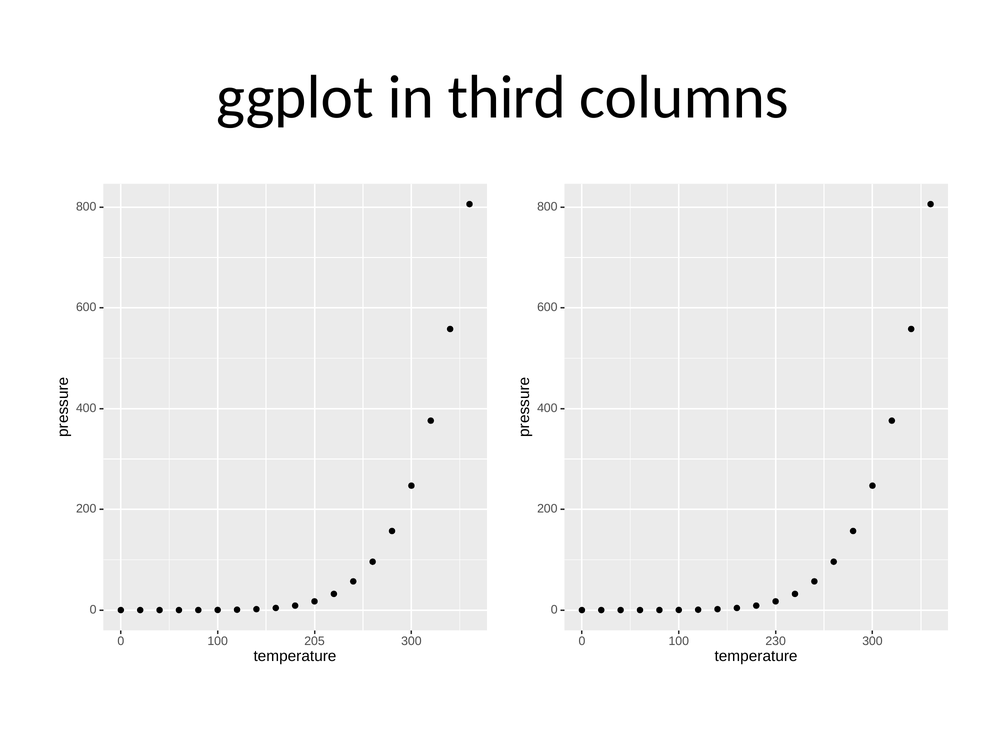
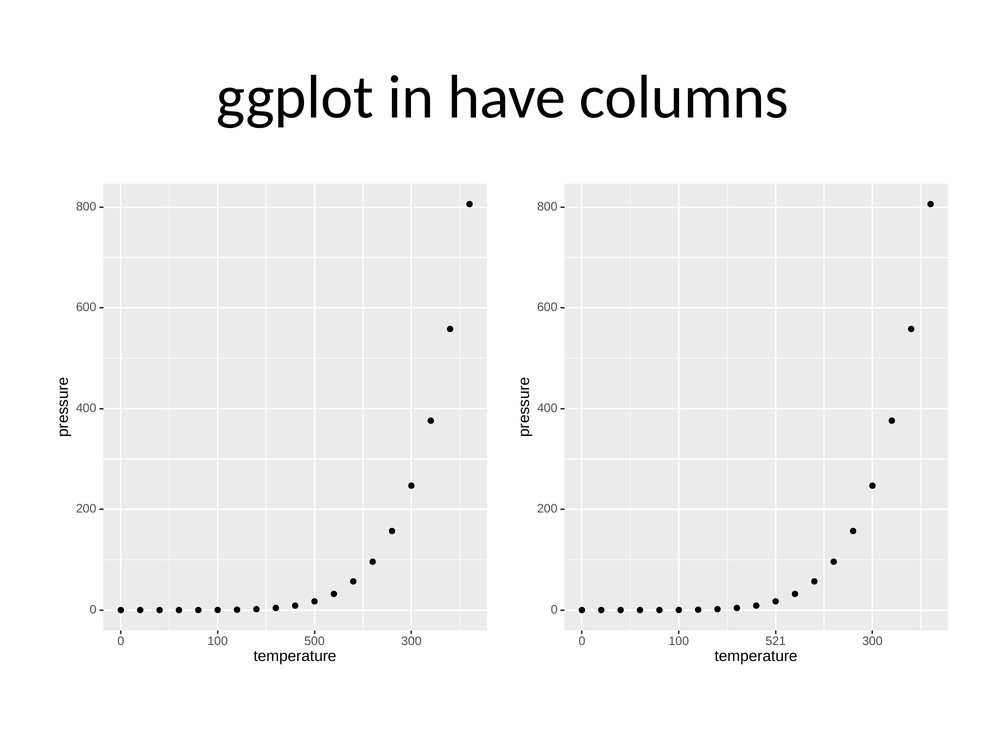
third: third -> have
205: 205 -> 500
230: 230 -> 521
